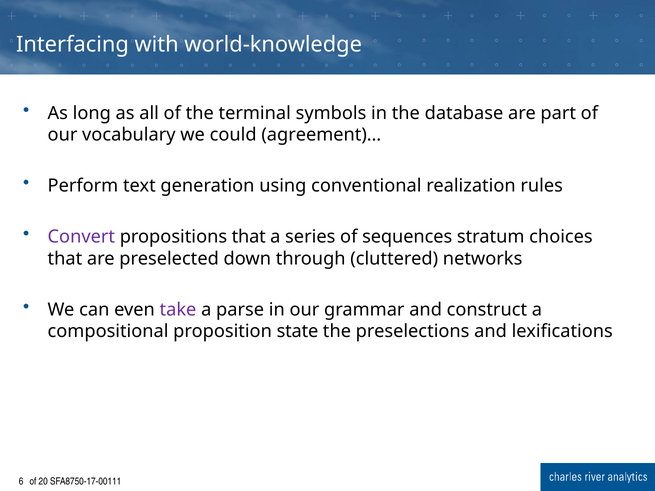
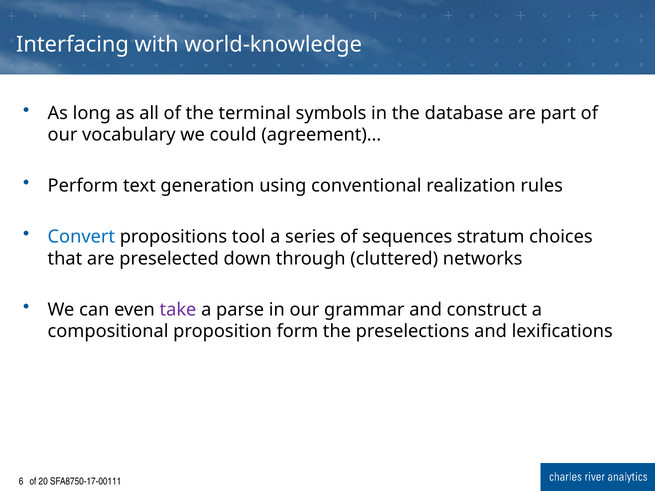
Convert colour: purple -> blue
propositions that: that -> tool
state: state -> form
